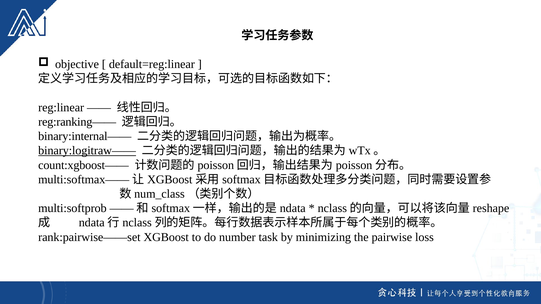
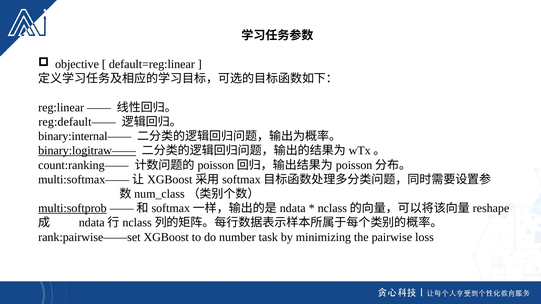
reg:ranking——: reg:ranking—— -> reg:default——
count:xgboost——: count:xgboost—— -> count:ranking——
multi:softprob underline: none -> present
